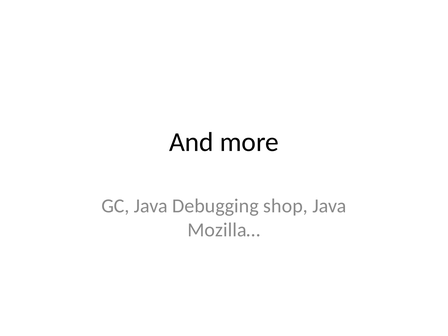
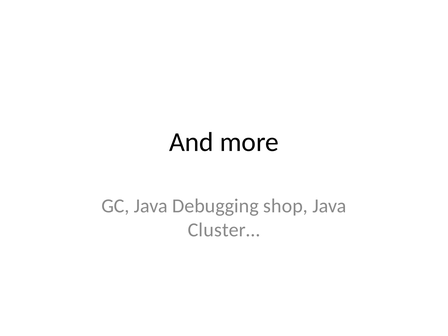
Mozilla…: Mozilla… -> Cluster…
